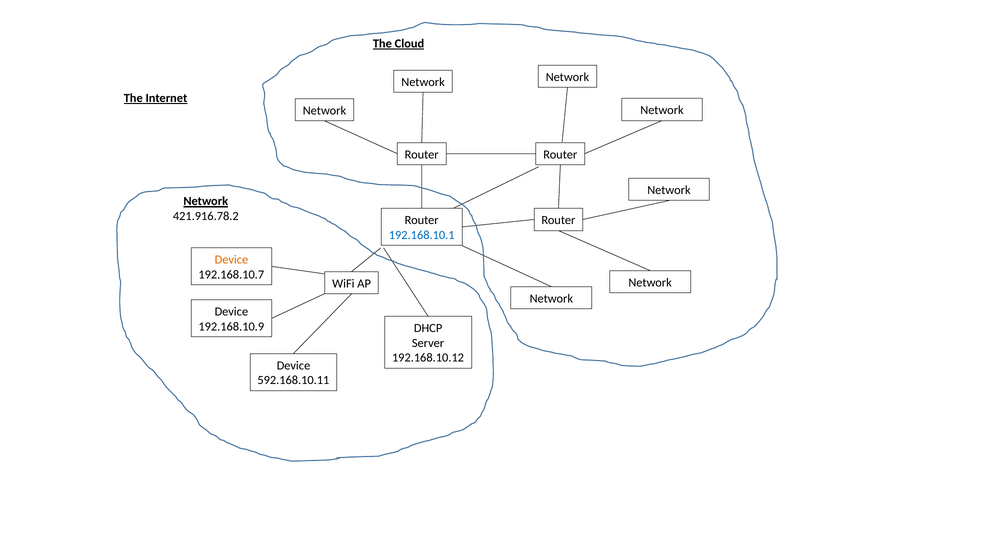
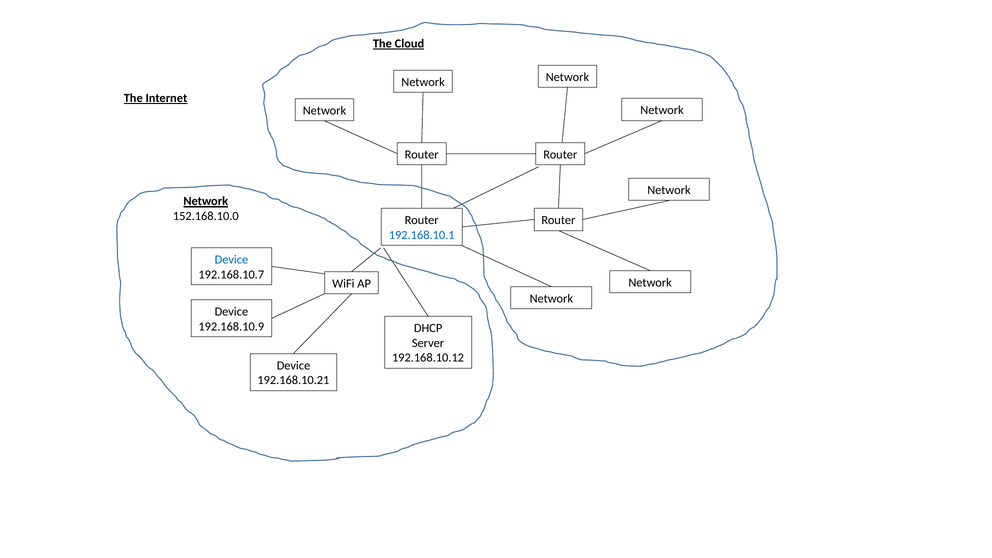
421.916.78.2: 421.916.78.2 -> 152.168.10.0
Device at (231, 260) colour: orange -> blue
592.168.10.11: 592.168.10.11 -> 192.168.10.21
